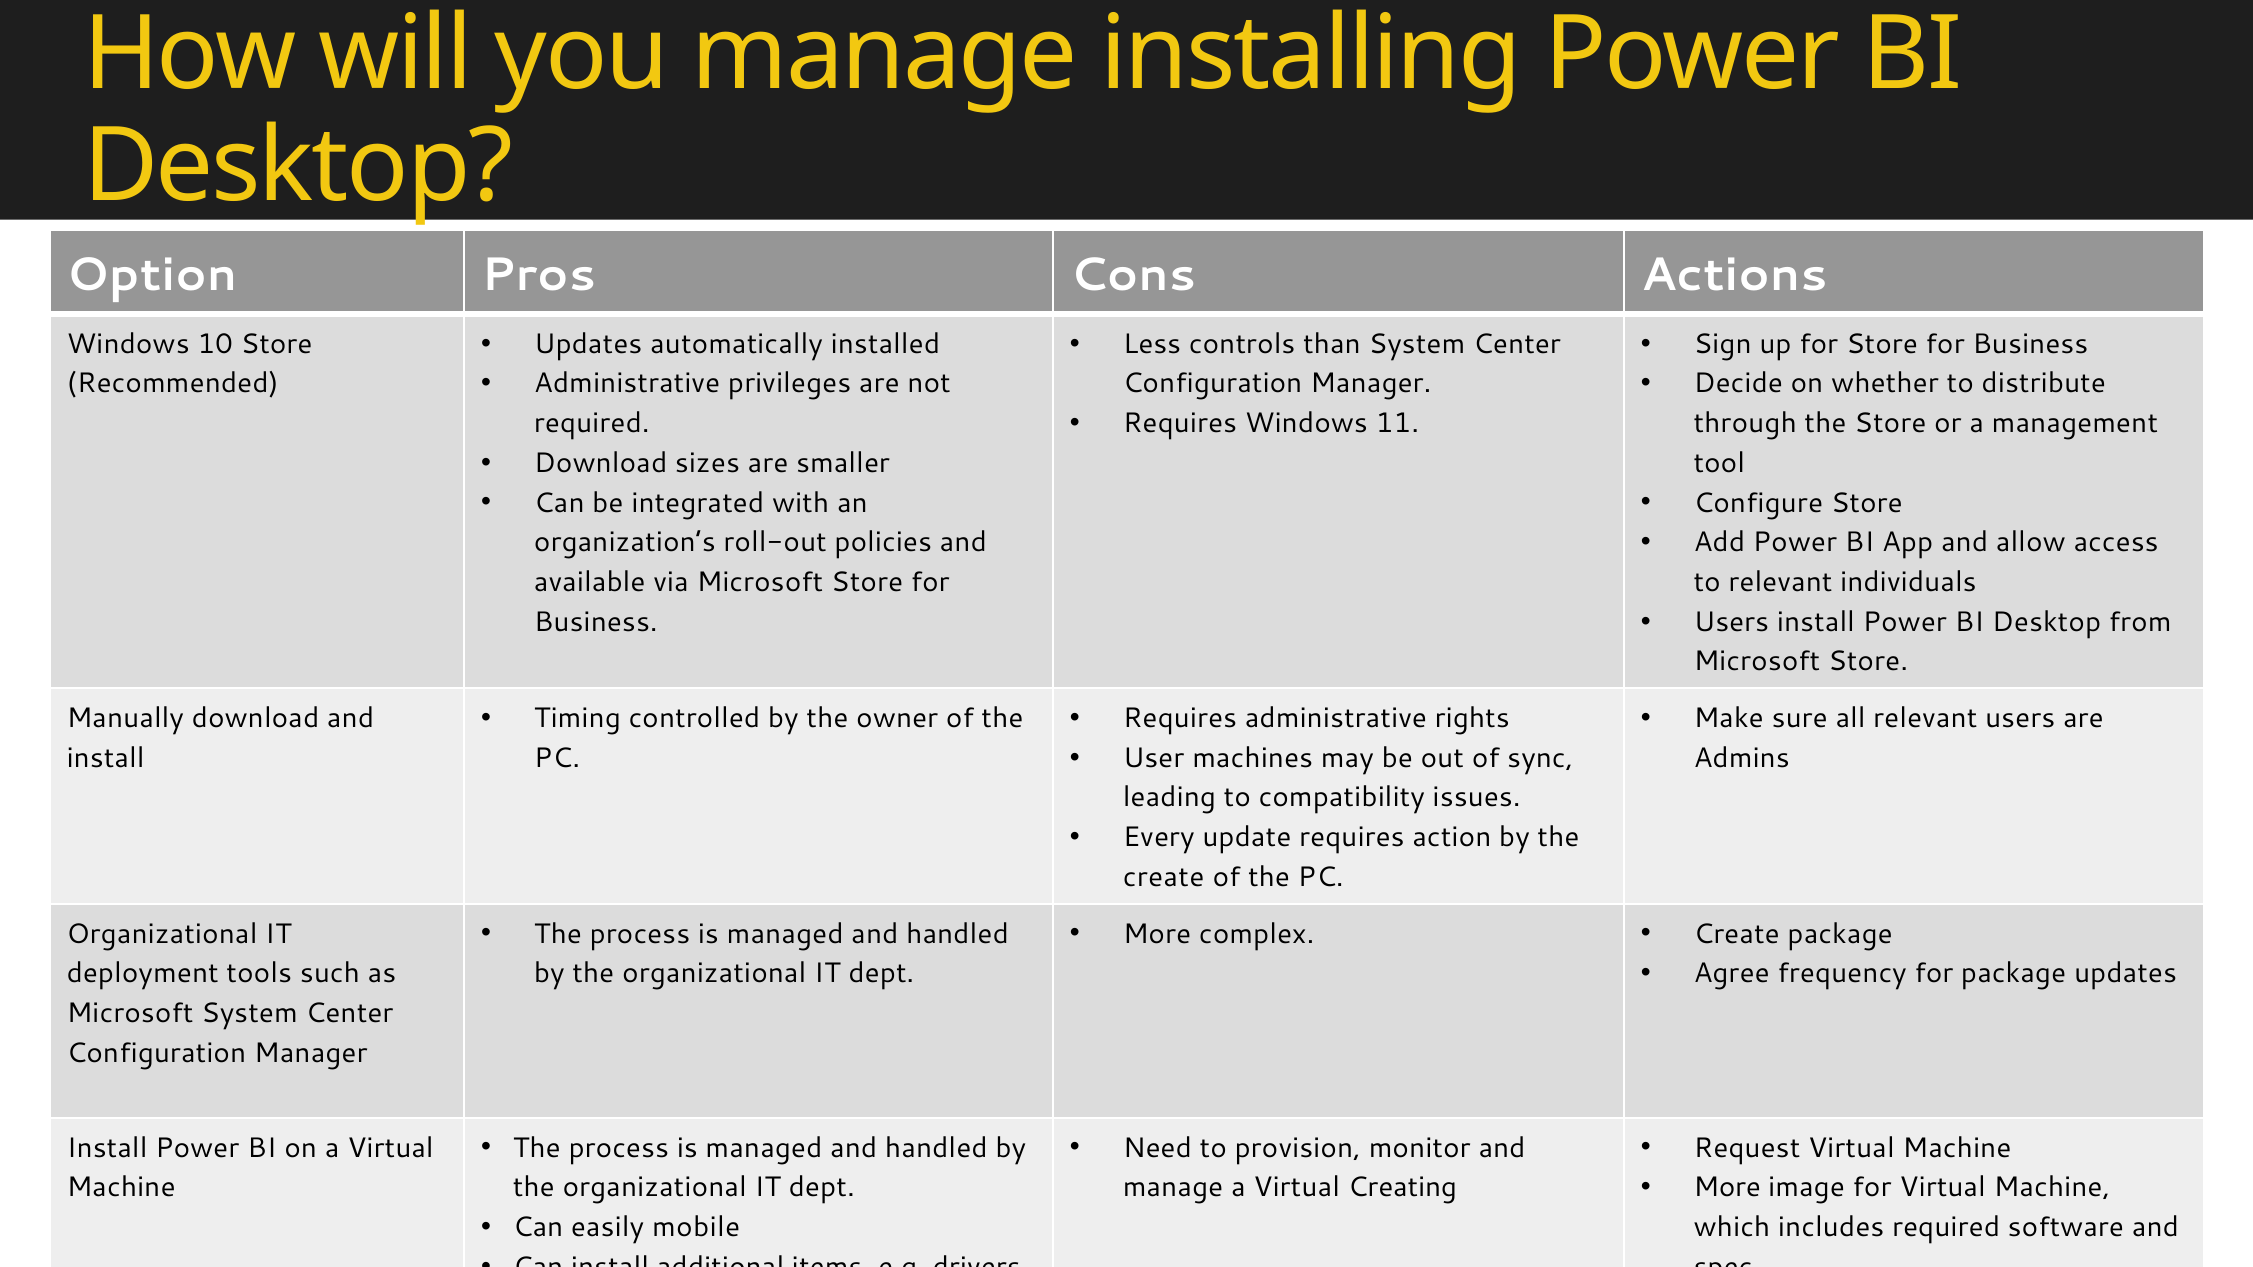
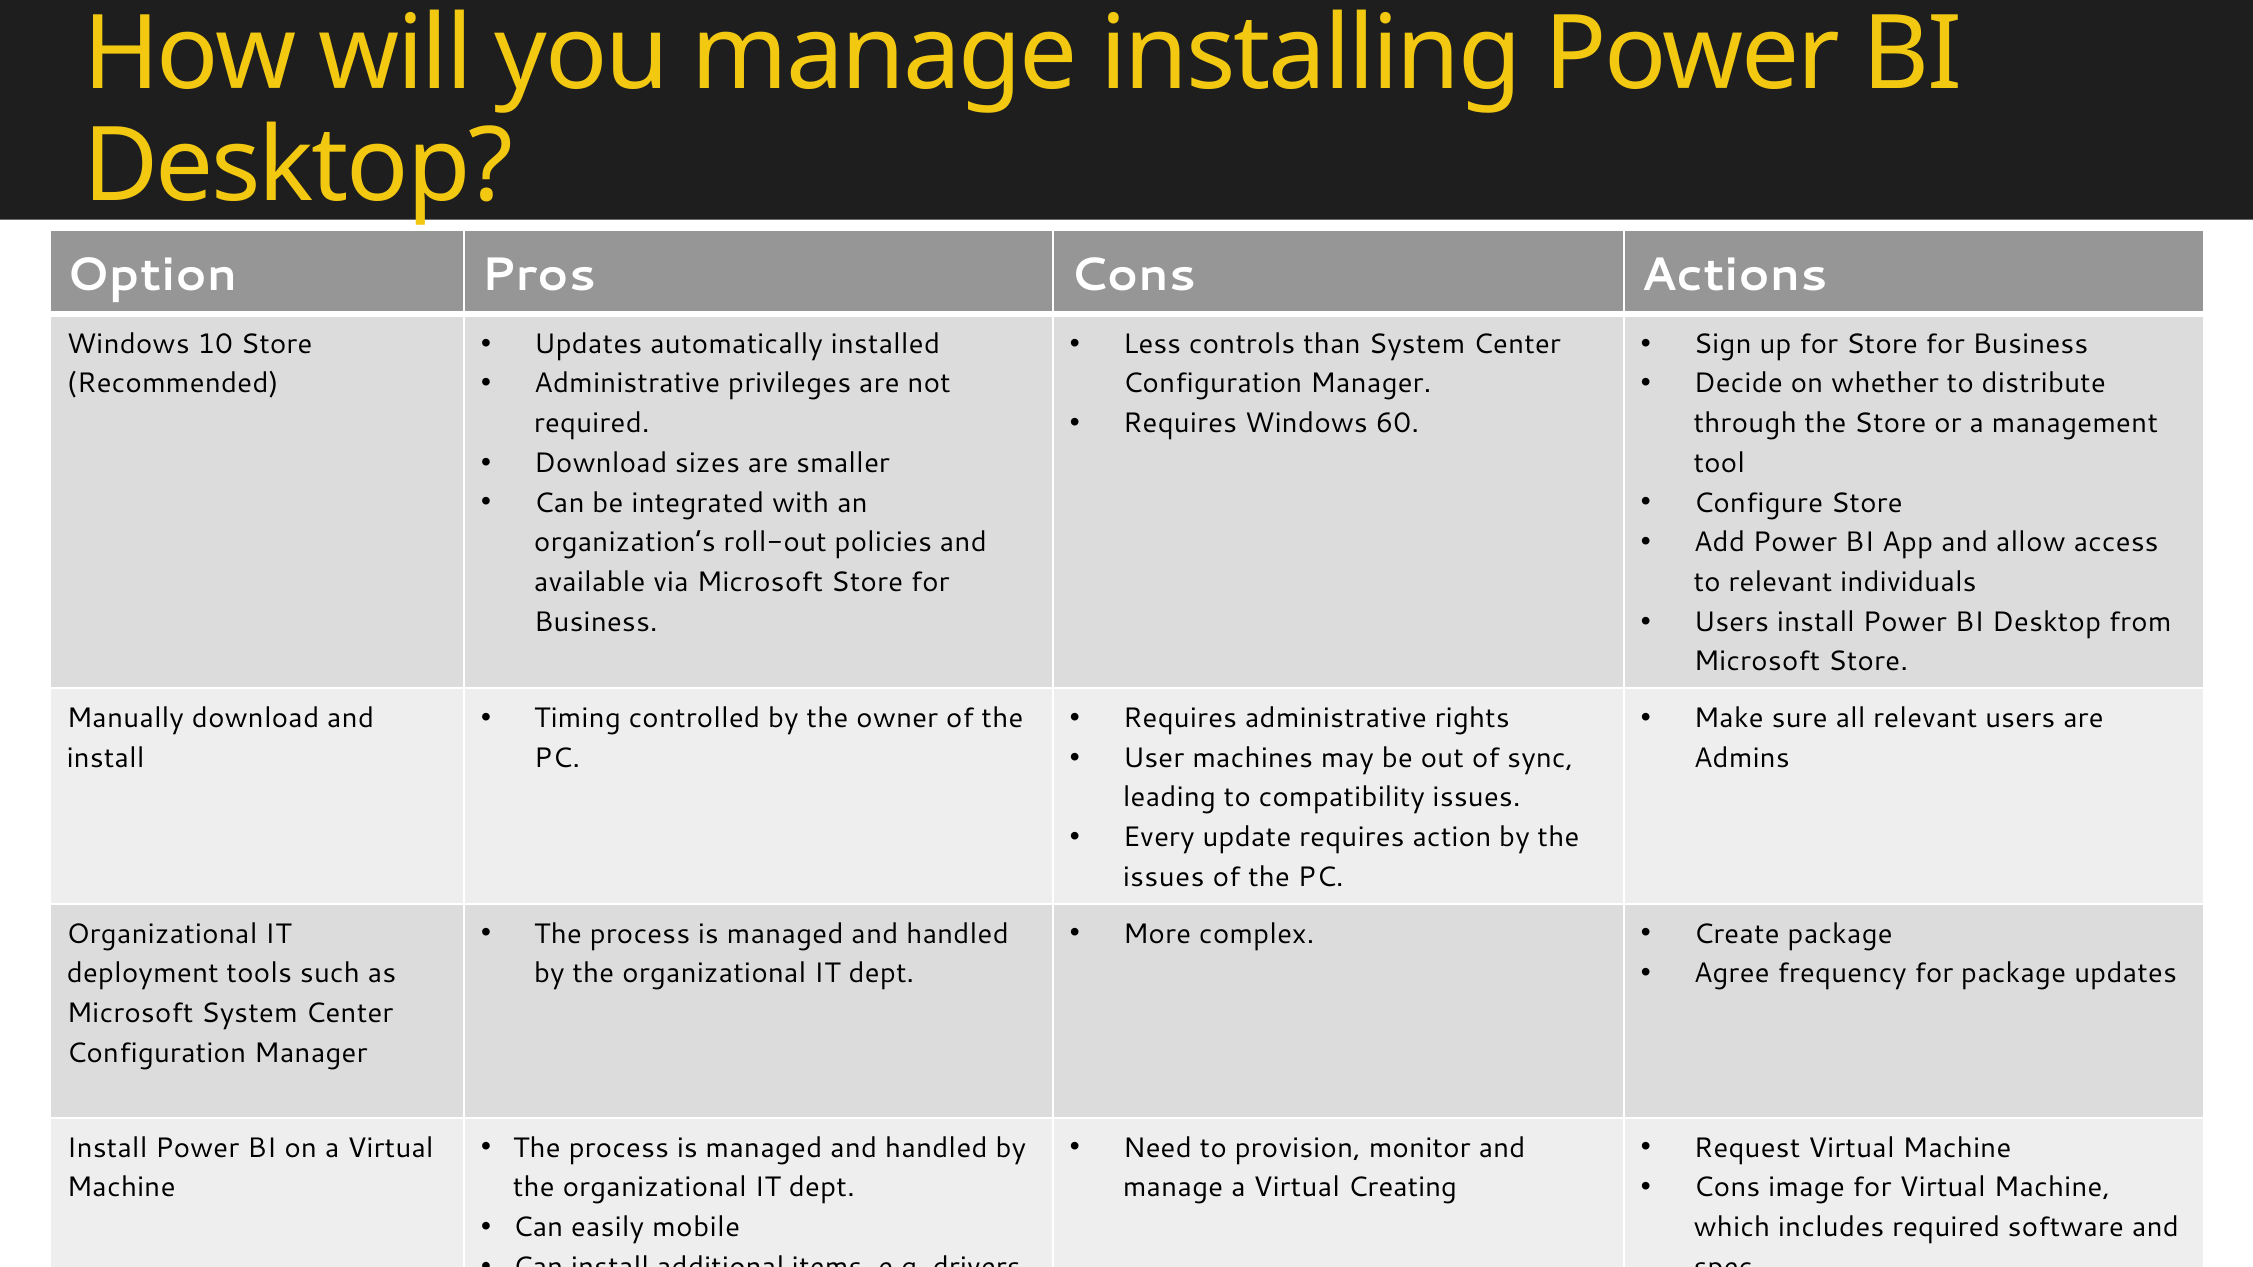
11: 11 -> 60
create at (1164, 877): create -> issues
More at (1727, 1188): More -> Cons
